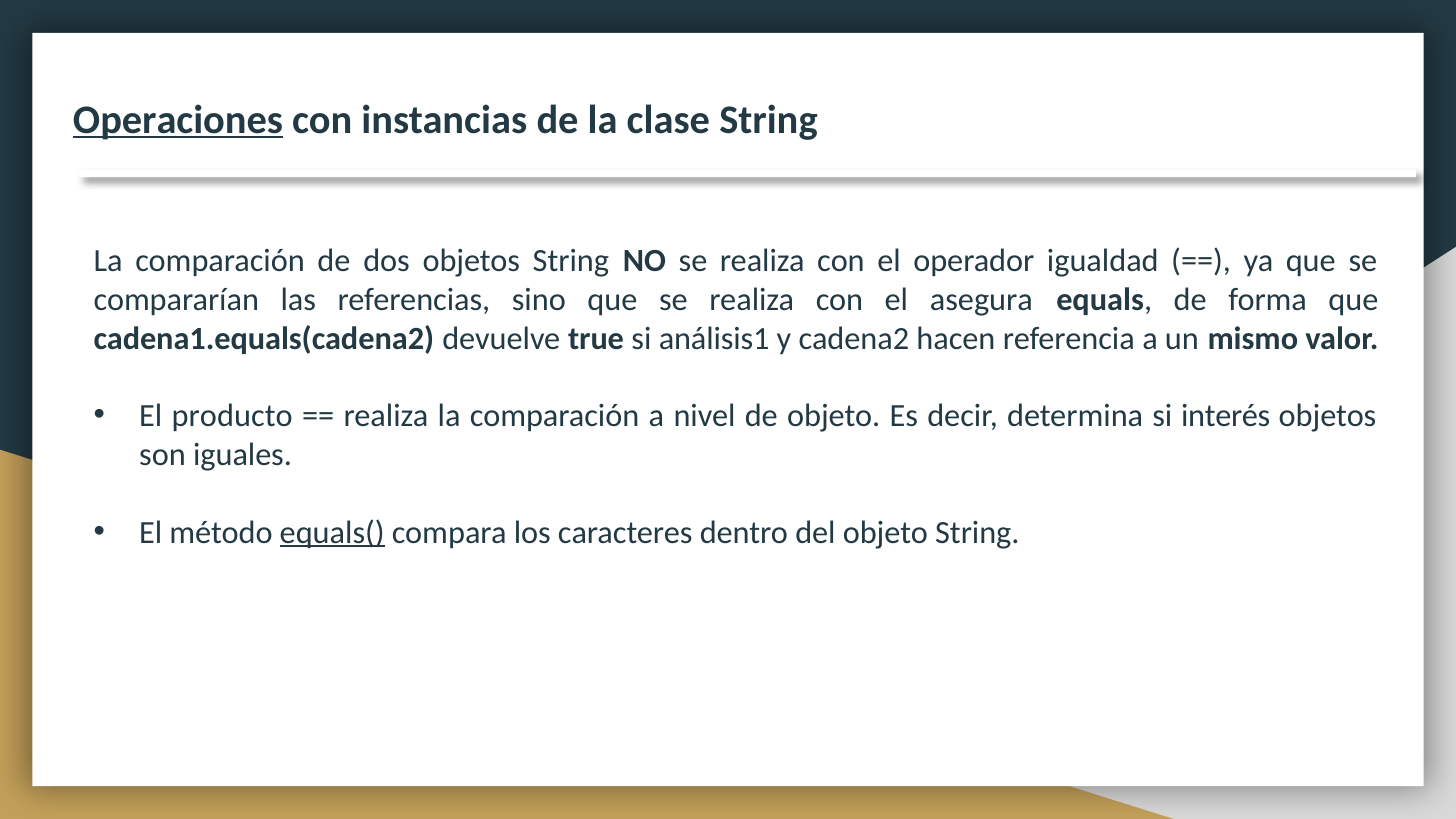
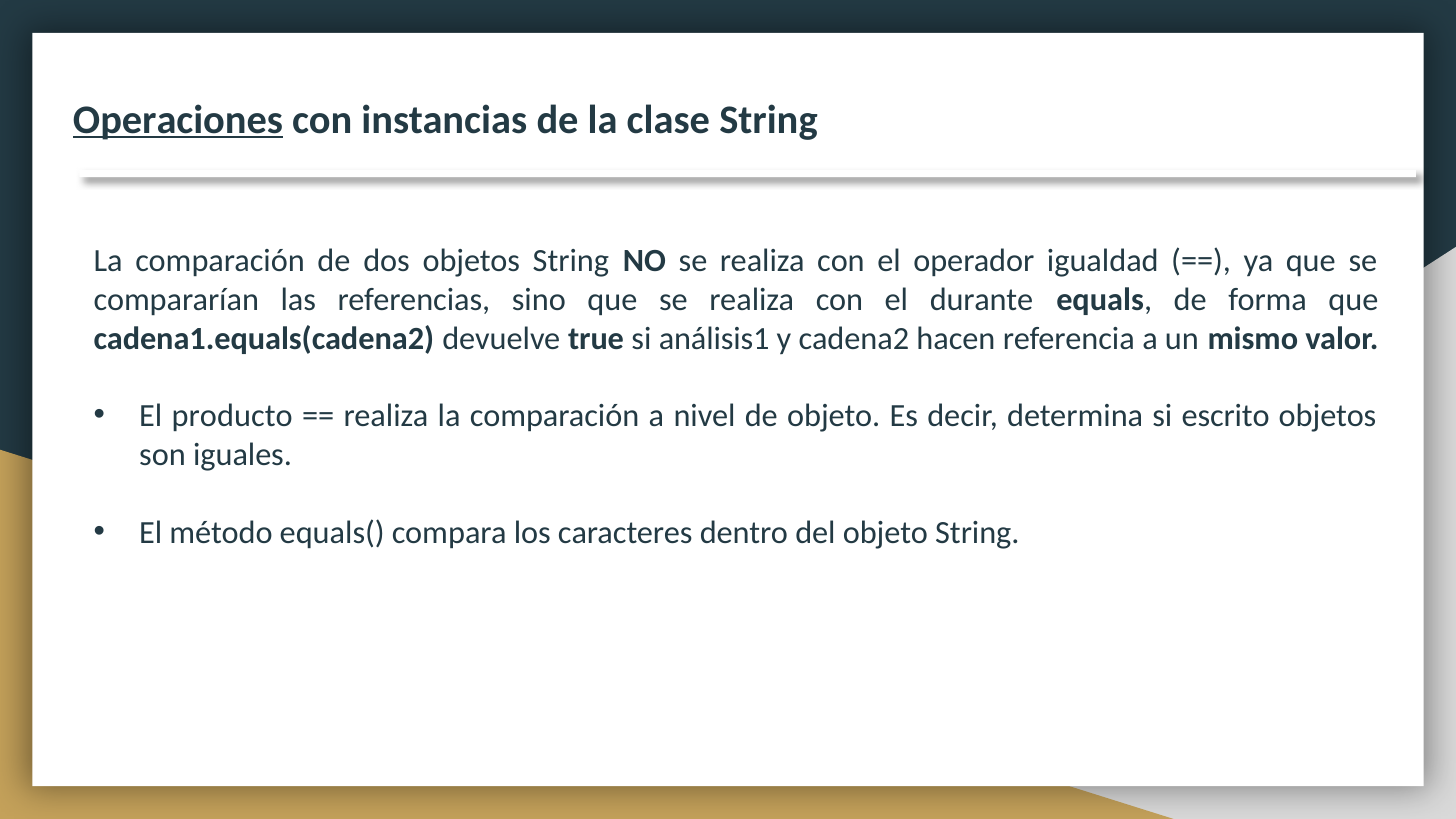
asegura: asegura -> durante
interés: interés -> escrito
equals( underline: present -> none
